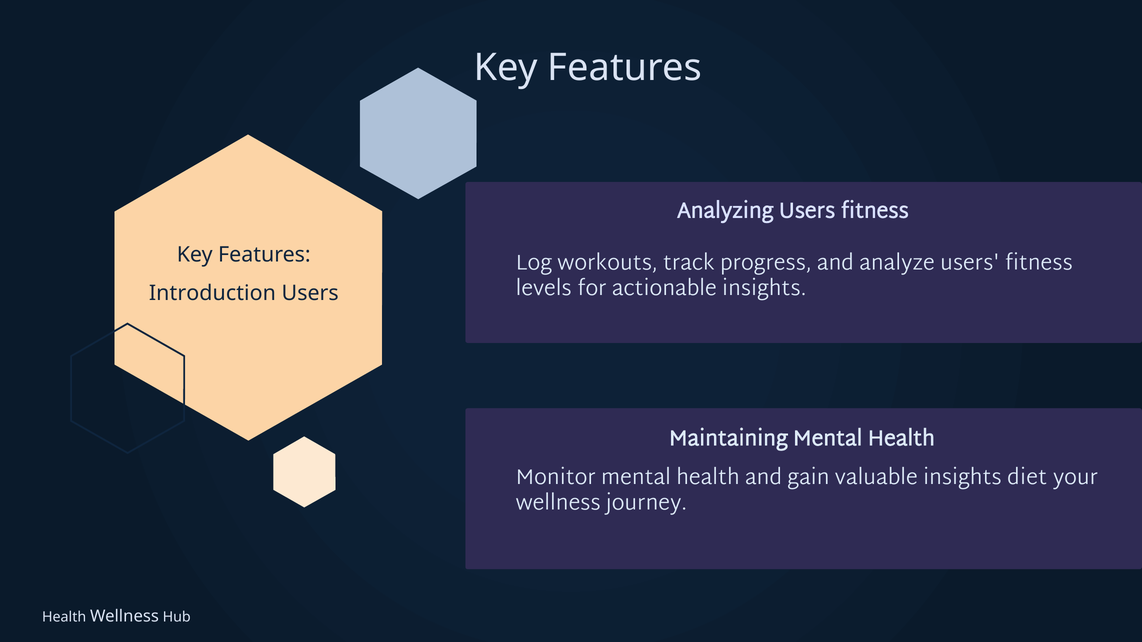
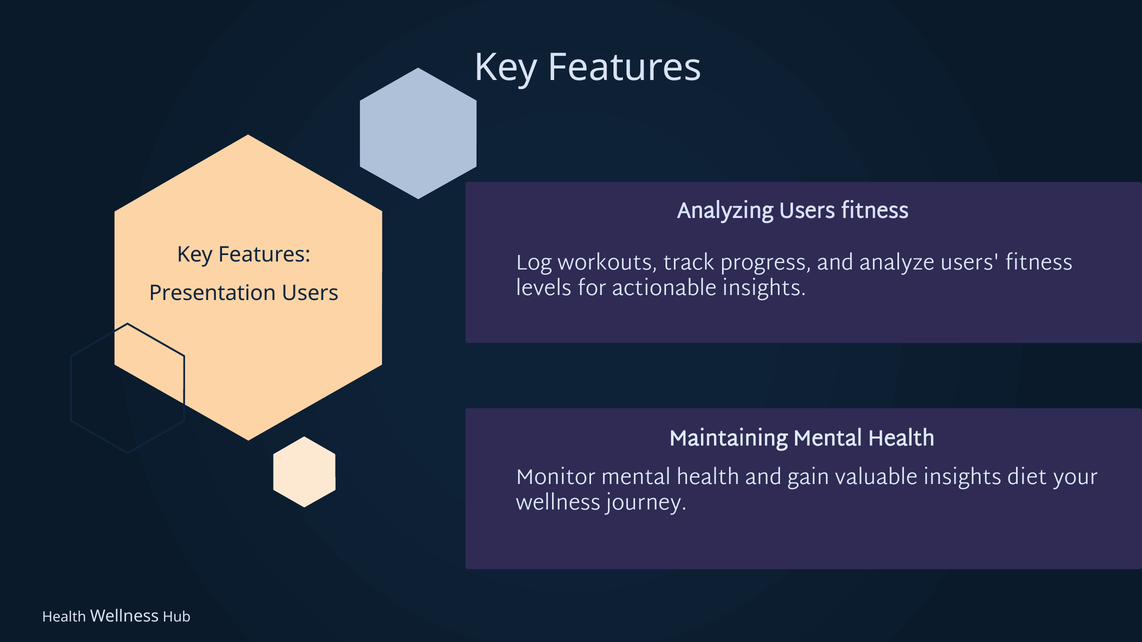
Introduction: Introduction -> Presentation
